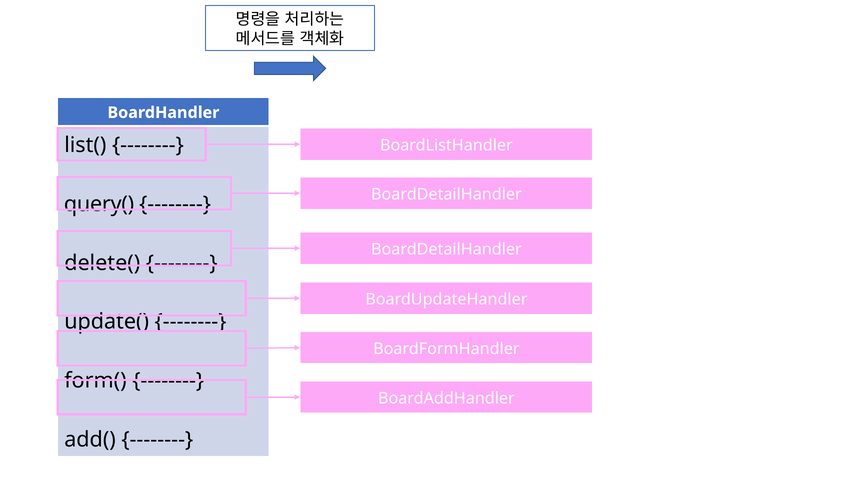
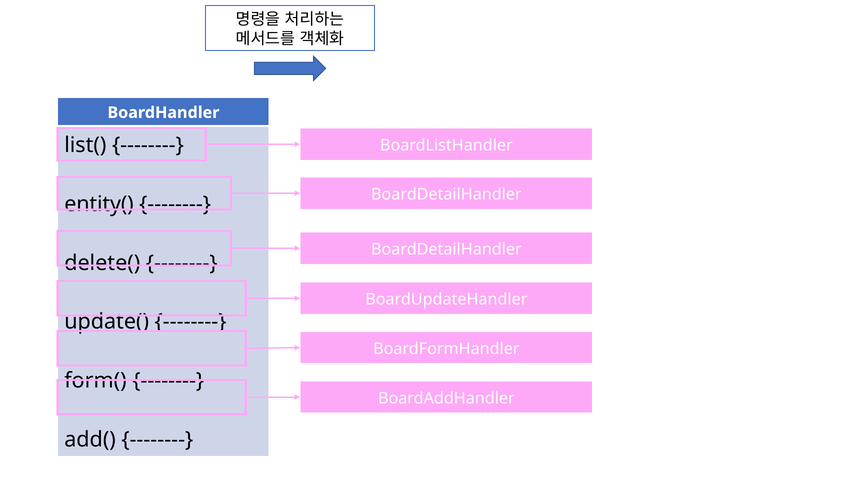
query(: query( -> entity(
